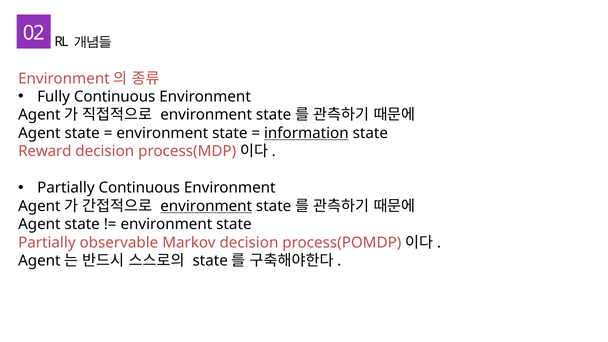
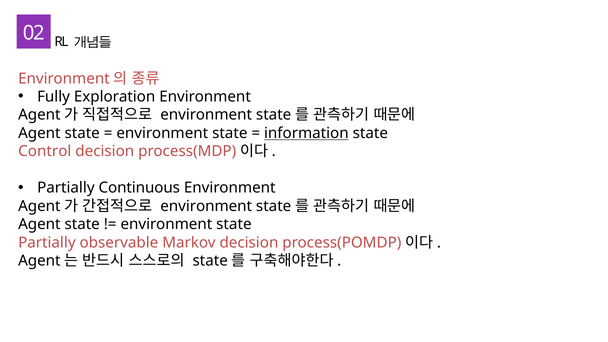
Fully Continuous: Continuous -> Exploration
Reward: Reward -> Control
environment at (206, 206) underline: present -> none
